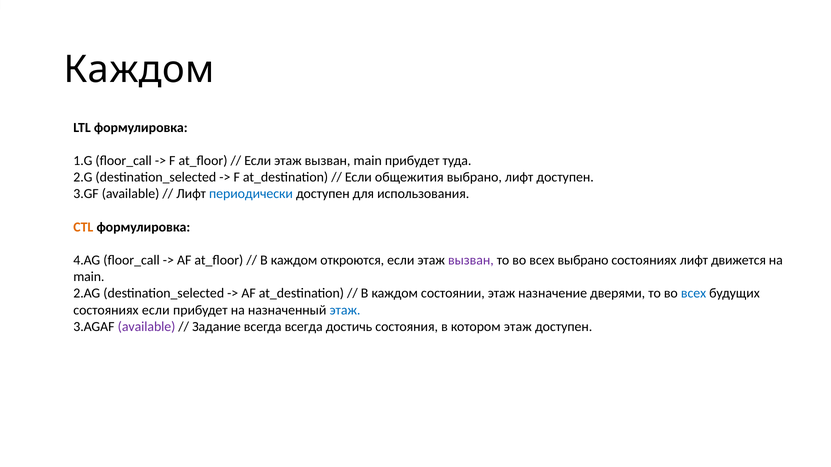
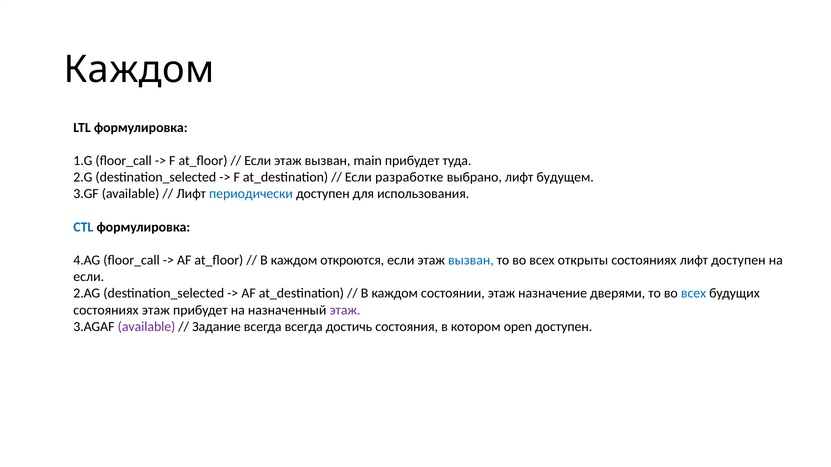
общежития: общежития -> разработке
лифт доступен: доступен -> будущем
CTL colour: orange -> blue
вызван at (471, 260) colour: purple -> blue
всех выбрано: выбрано -> открыты
лифт движется: движется -> доступен
main at (89, 277): main -> если
состояниях если: если -> этаж
этаж at (345, 310) colour: blue -> purple
котором этаж: этаж -> open
